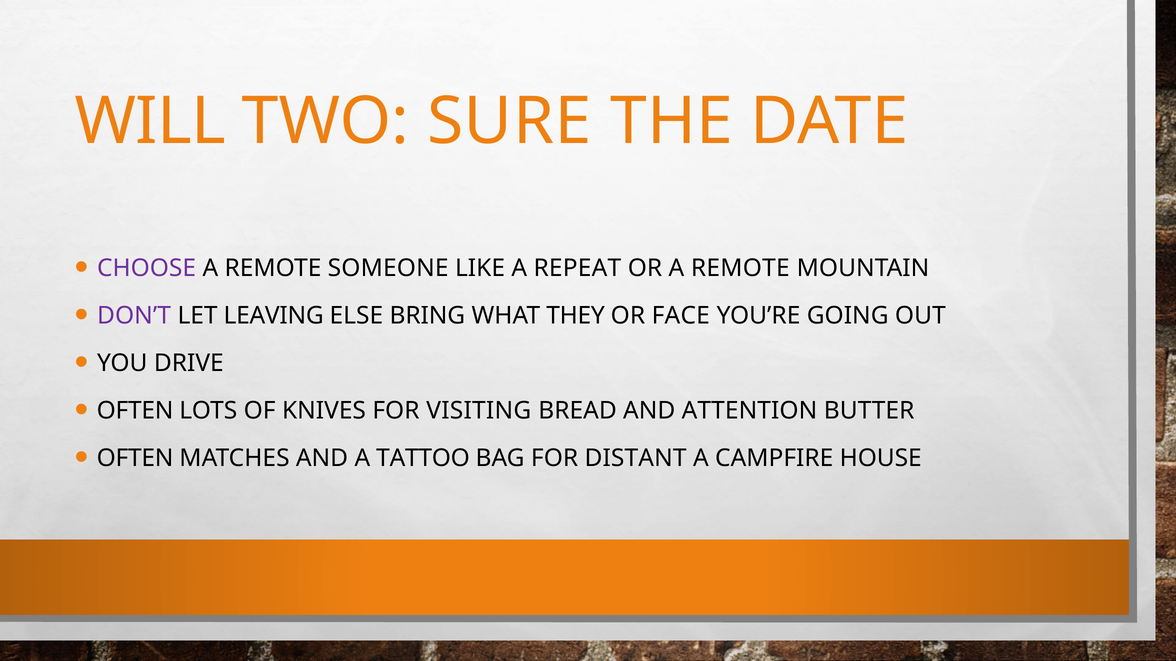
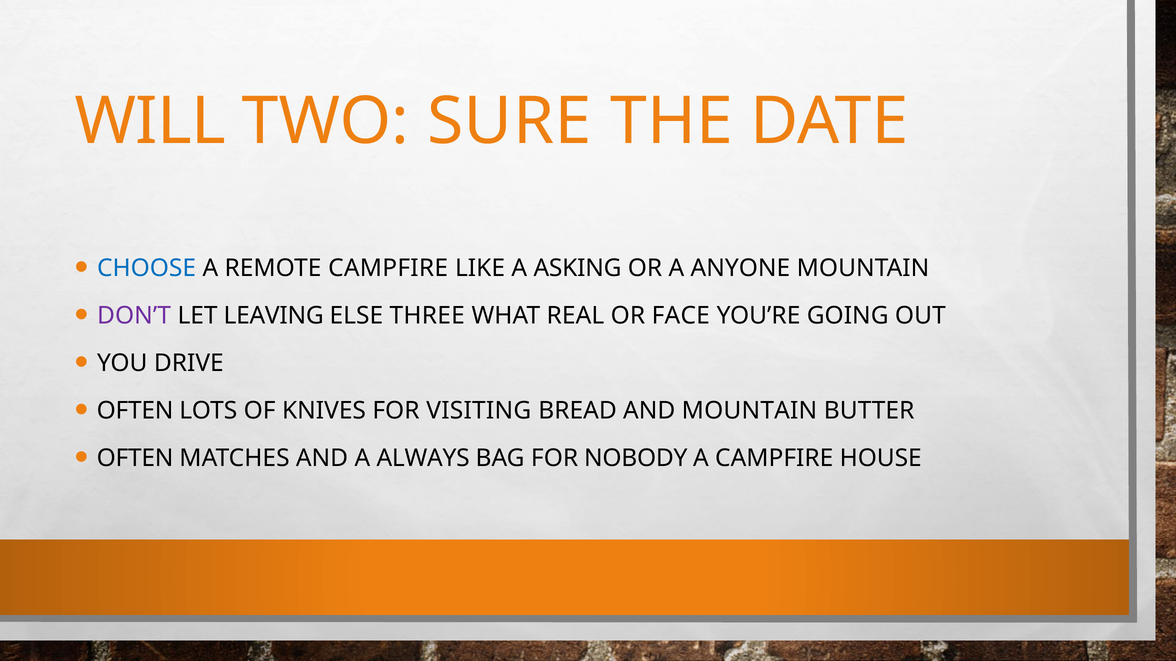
CHOOSE colour: purple -> blue
REMOTE SOMEONE: SOMEONE -> CAMPFIRE
REPEAT: REPEAT -> ASKING
OR A REMOTE: REMOTE -> ANYONE
BRING: BRING -> THREE
THEY: THEY -> REAL
AND ATTENTION: ATTENTION -> MOUNTAIN
TATTOO: TATTOO -> ALWAYS
DISTANT: DISTANT -> NOBODY
